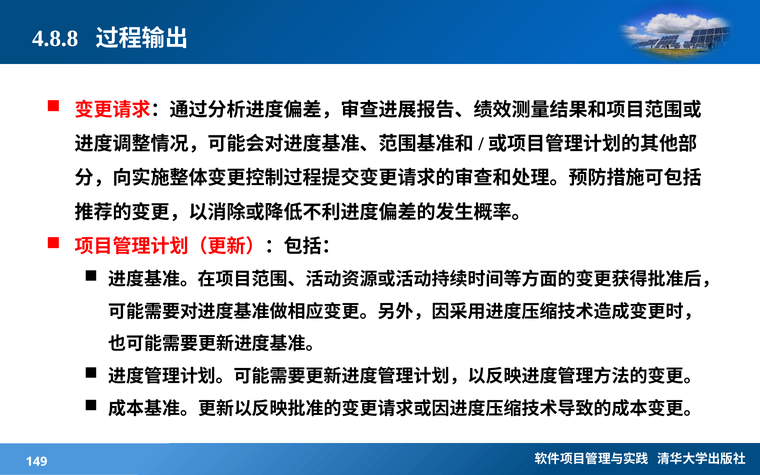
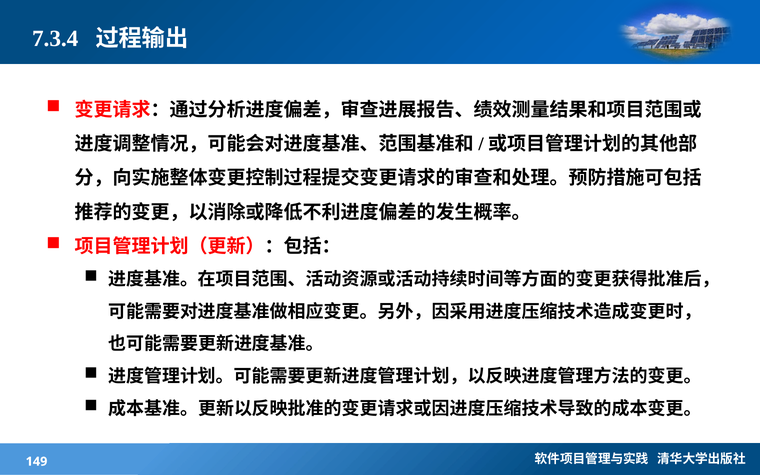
4.8.8: 4.8.8 -> 7.3.4
